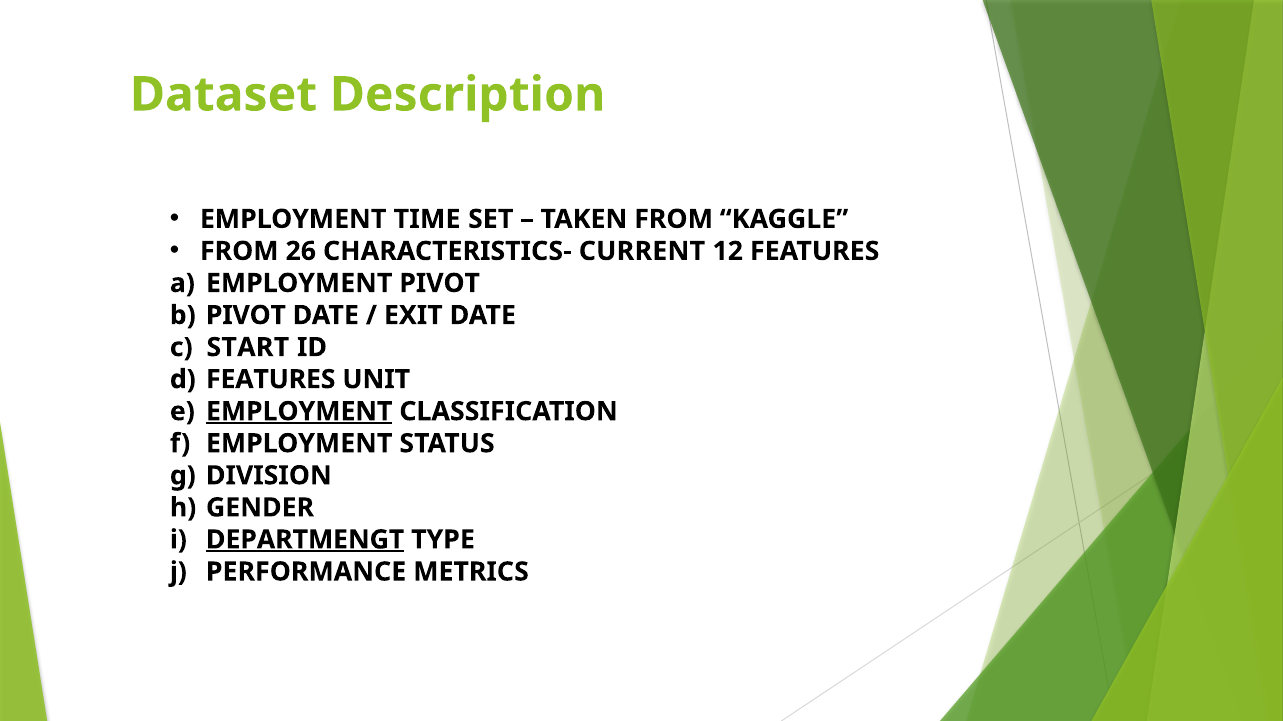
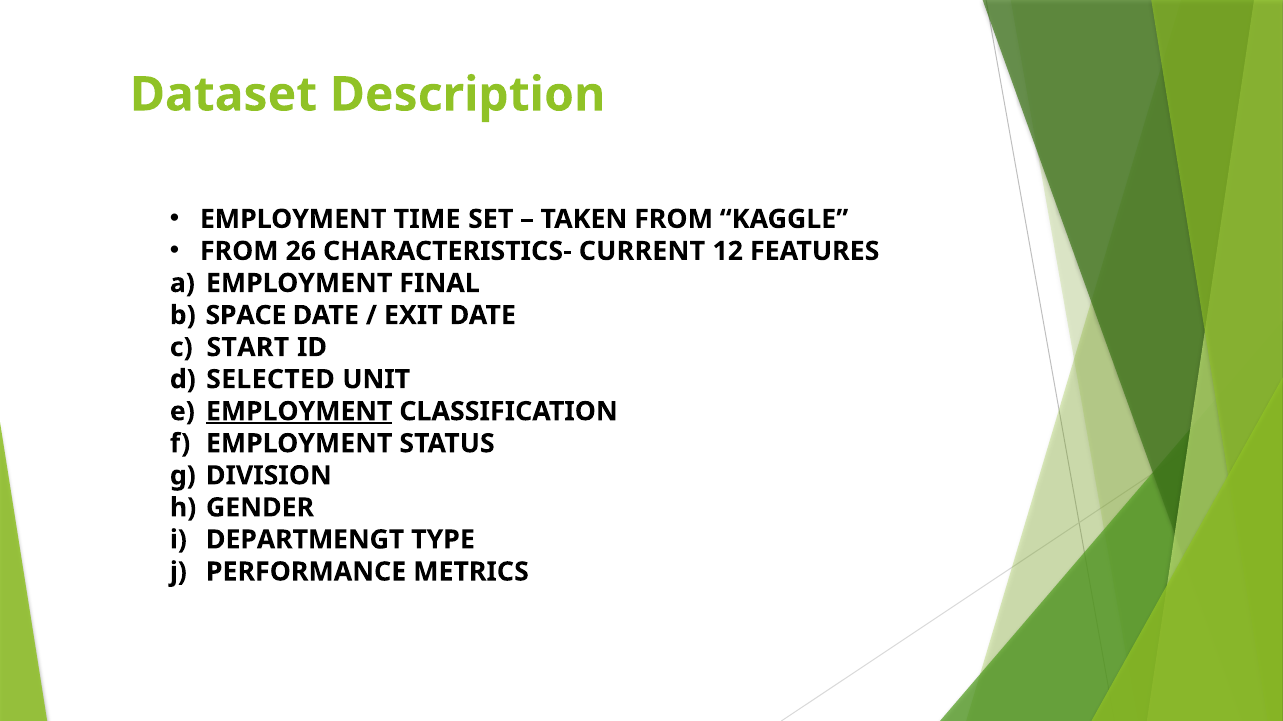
EMPLOYMENT PIVOT: PIVOT -> FINAL
PIVOT at (246, 316): PIVOT -> SPACE
FEATURES at (271, 380): FEATURES -> SELECTED
DEPARTMENGT underline: present -> none
